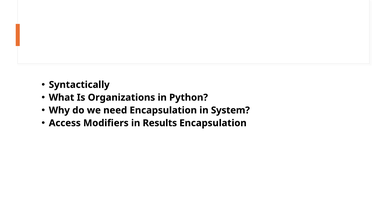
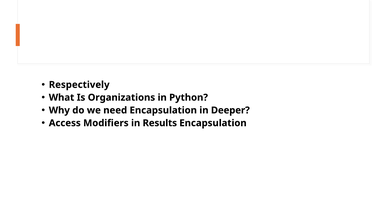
Syntactically: Syntactically -> Respectively
System: System -> Deeper
